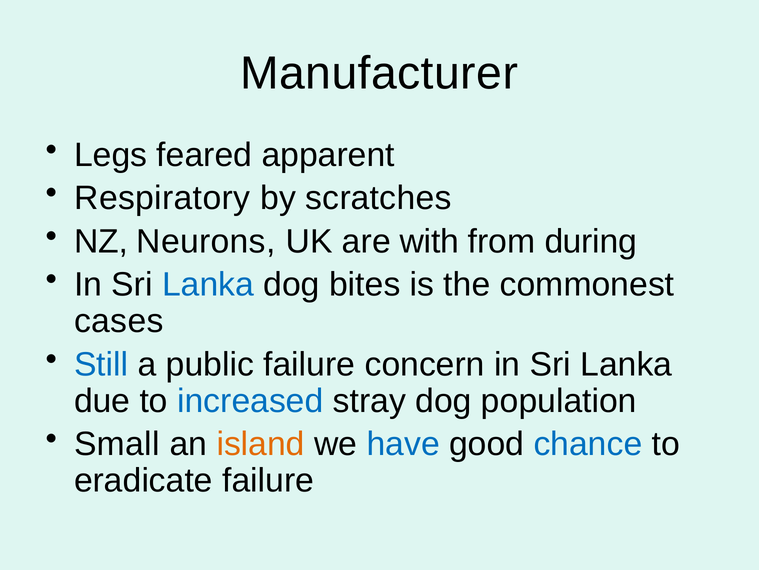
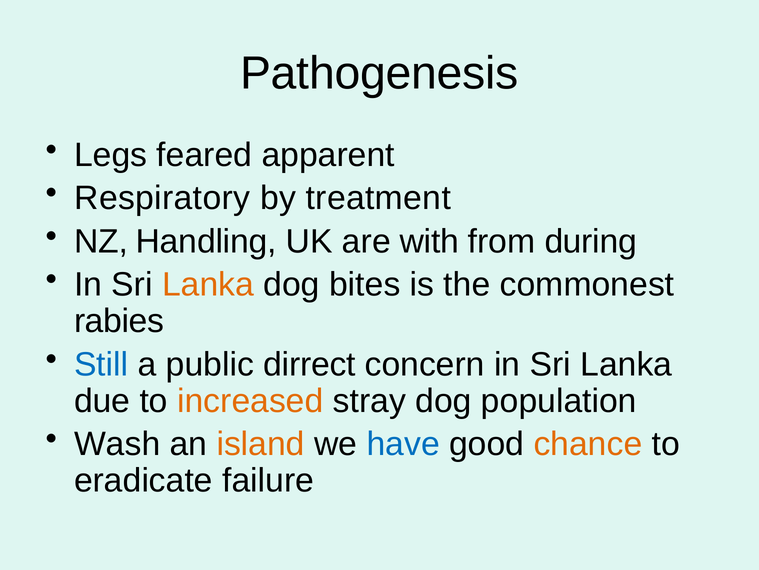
Manufacturer: Manufacturer -> Pathogenesis
scratches: scratches -> treatment
Neurons: Neurons -> Handling
Lanka at (208, 284) colour: blue -> orange
cases: cases -> rabies
public failure: failure -> dirrect
increased colour: blue -> orange
Small: Small -> Wash
chance colour: blue -> orange
